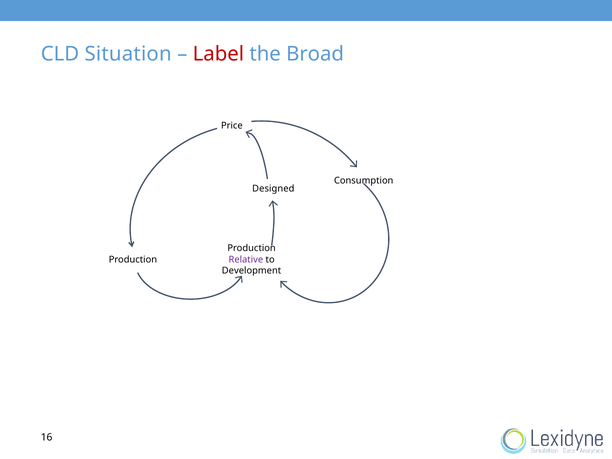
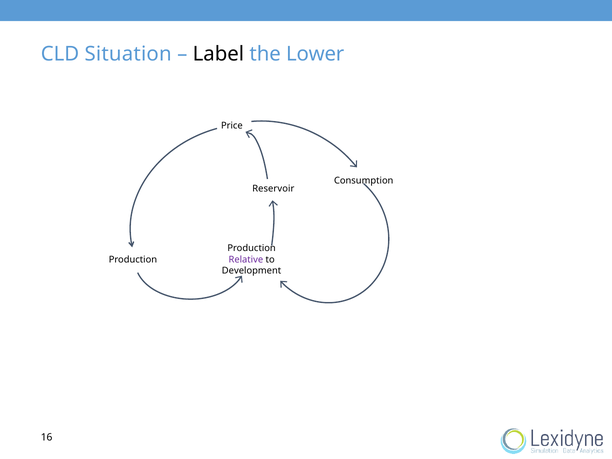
Label colour: red -> black
Broad: Broad -> Lower
Designed: Designed -> Reservoir
